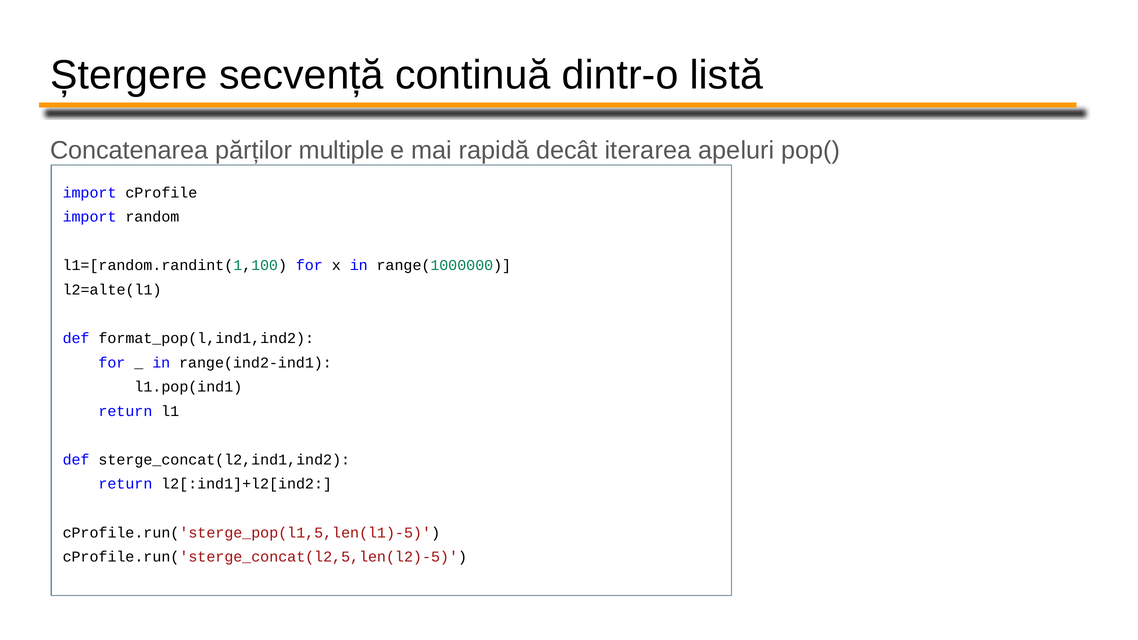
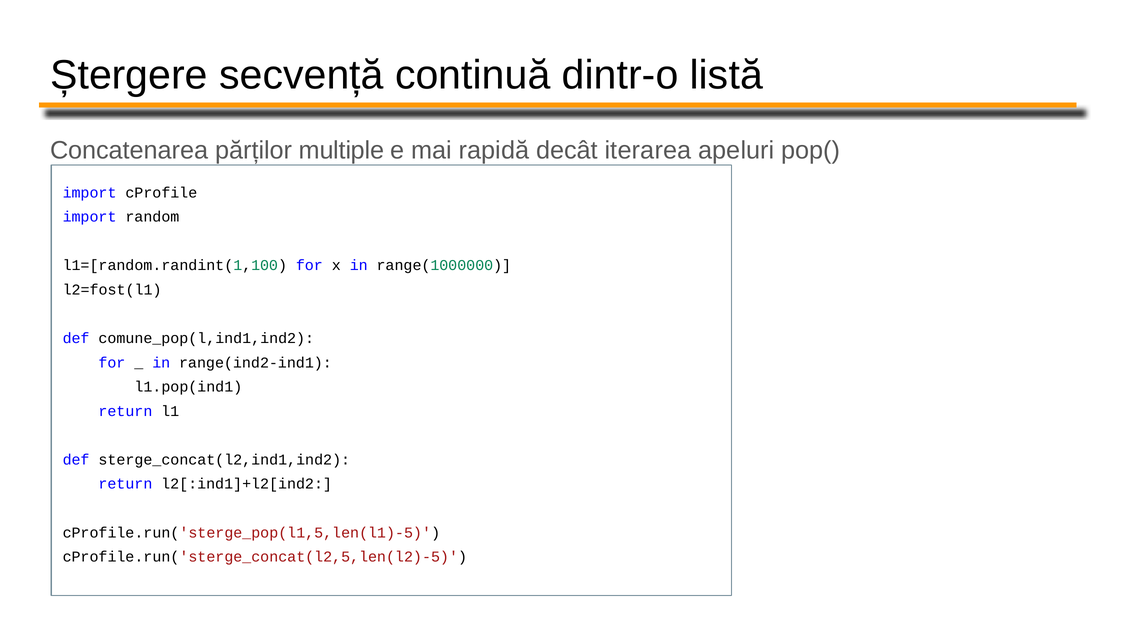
l2=alte(l1: l2=alte(l1 -> l2=fost(l1
format_pop(l,ind1,ind2: format_pop(l,ind1,ind2 -> comune_pop(l,ind1,ind2
